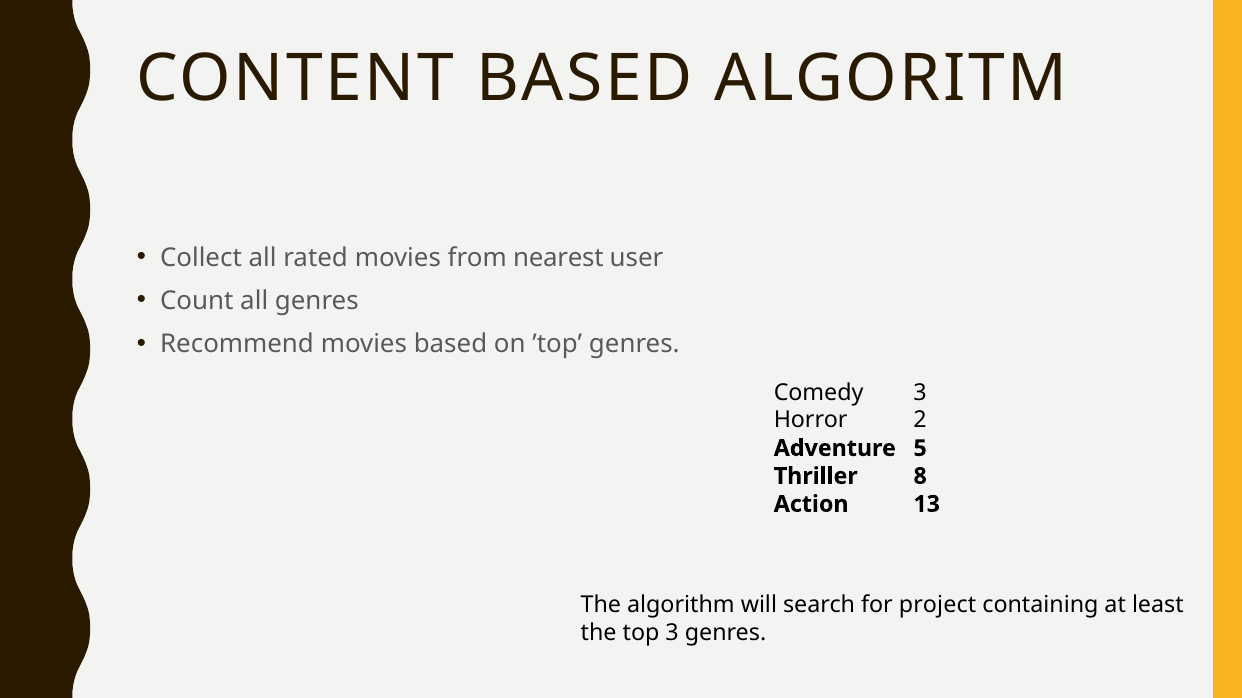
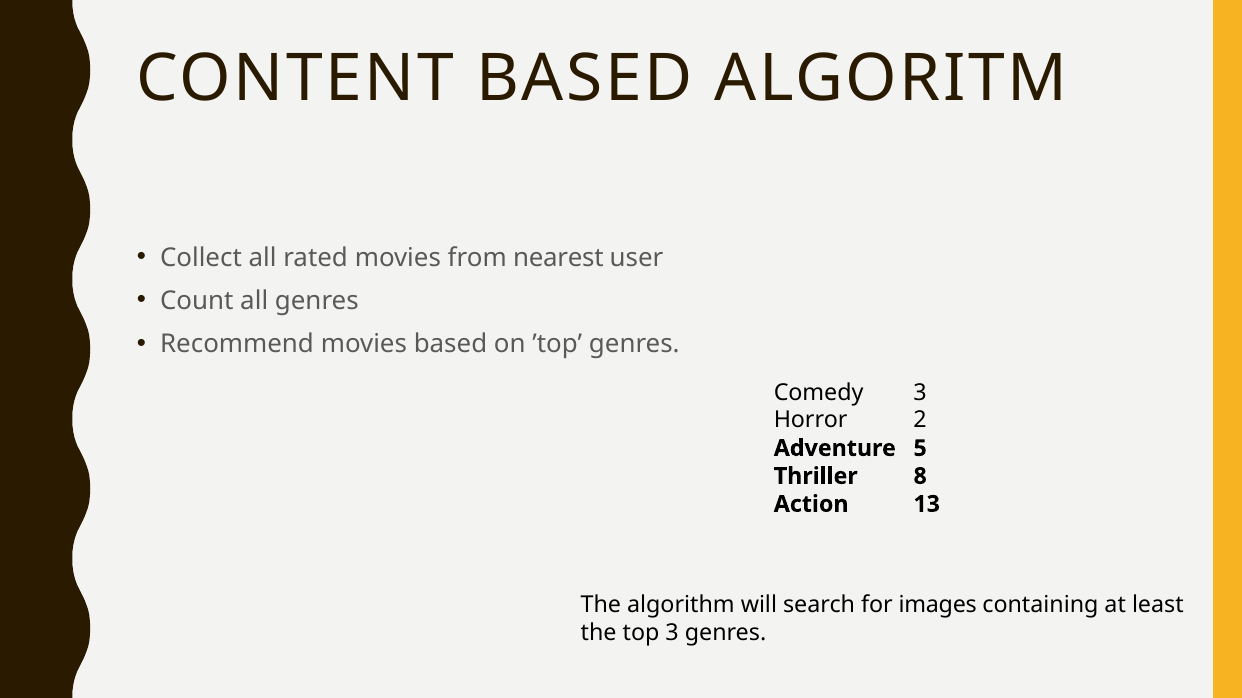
project: project -> images
